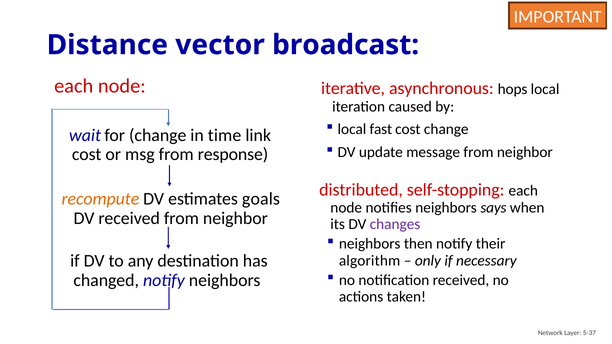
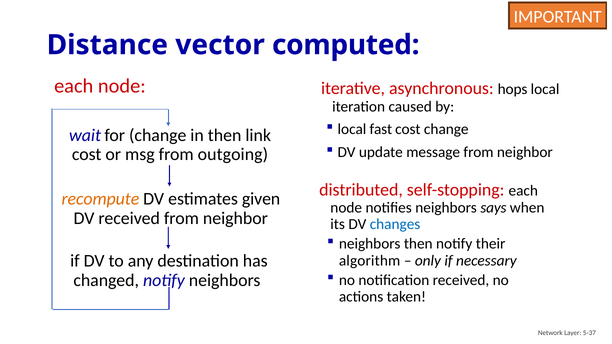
broadcast: broadcast -> computed
in time: time -> then
response: response -> outgoing
goals: goals -> given
changes colour: purple -> blue
